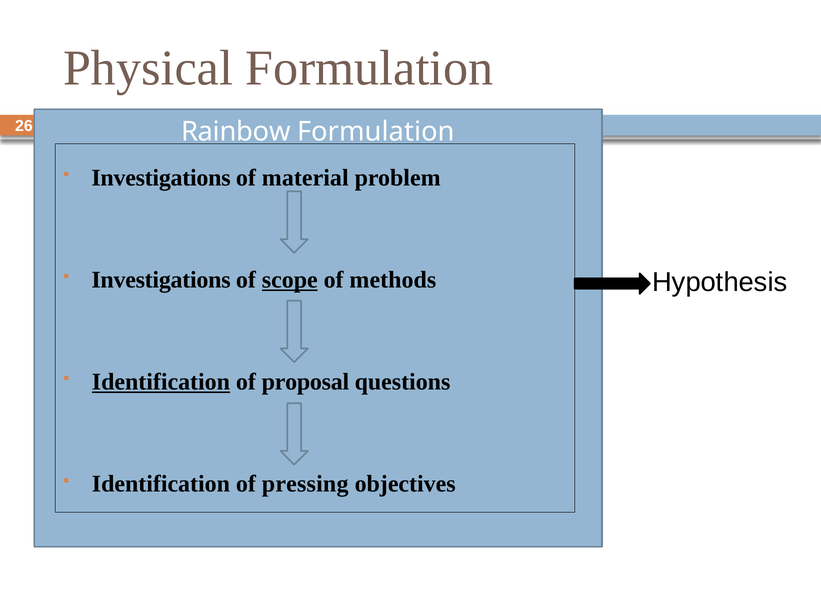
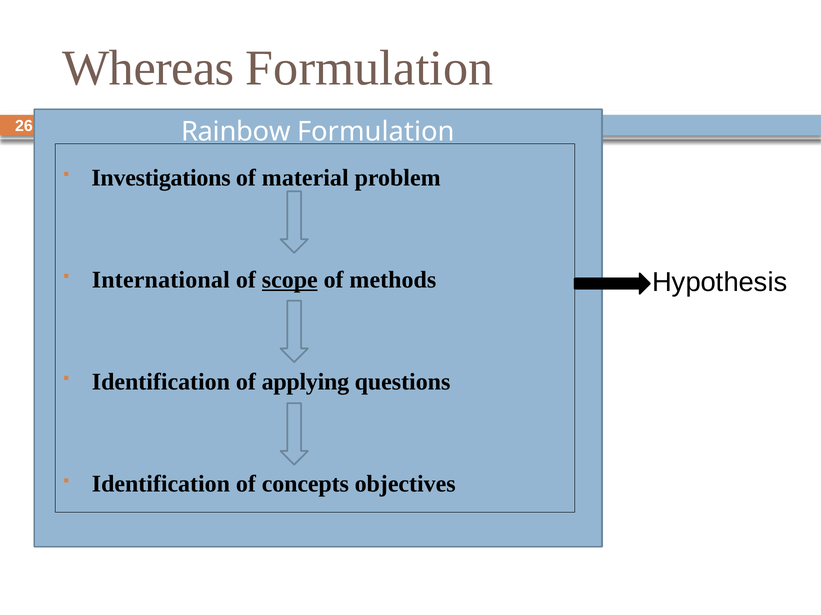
Physical: Physical -> Whereas
Investigations at (161, 280): Investigations -> International
Identification at (161, 382) underline: present -> none
proposal: proposal -> applying
pressing: pressing -> concepts
